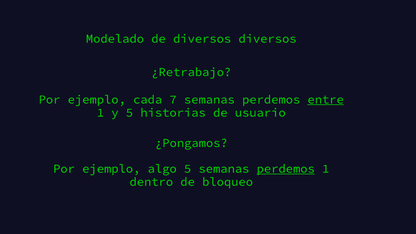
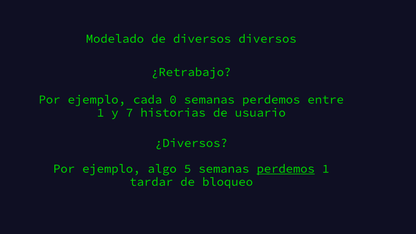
7: 7 -> 0
entre underline: present -> none
y 5: 5 -> 7
¿Pongamos: ¿Pongamos -> ¿Diversos
dentro: dentro -> tardar
